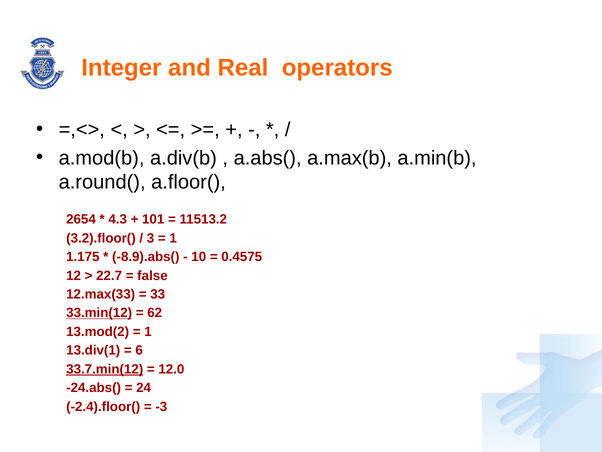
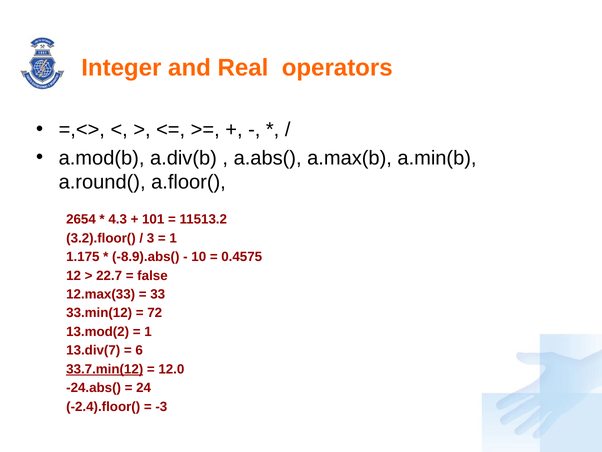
33.min(12 underline: present -> none
62: 62 -> 72
13.div(1: 13.div(1 -> 13.div(7
